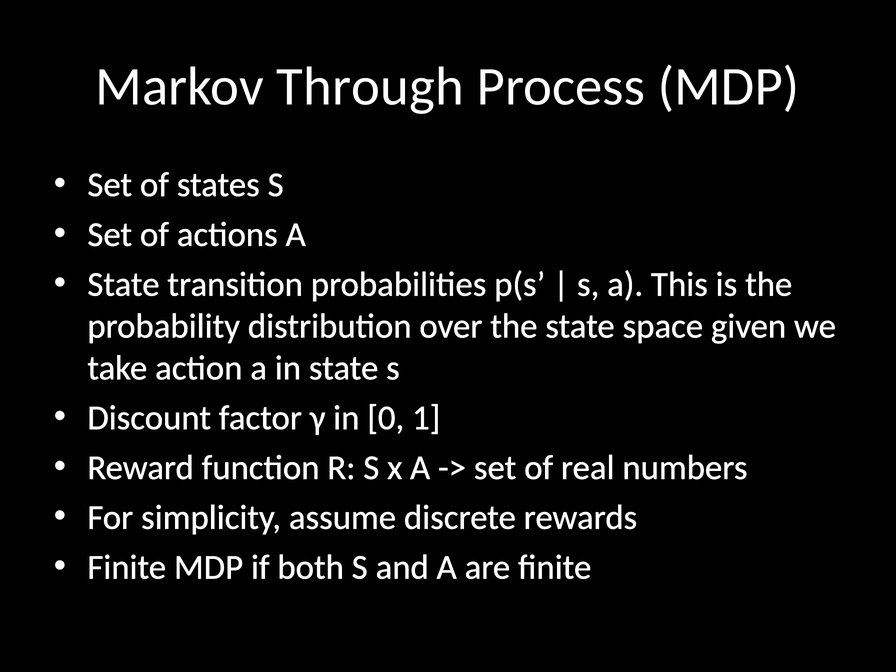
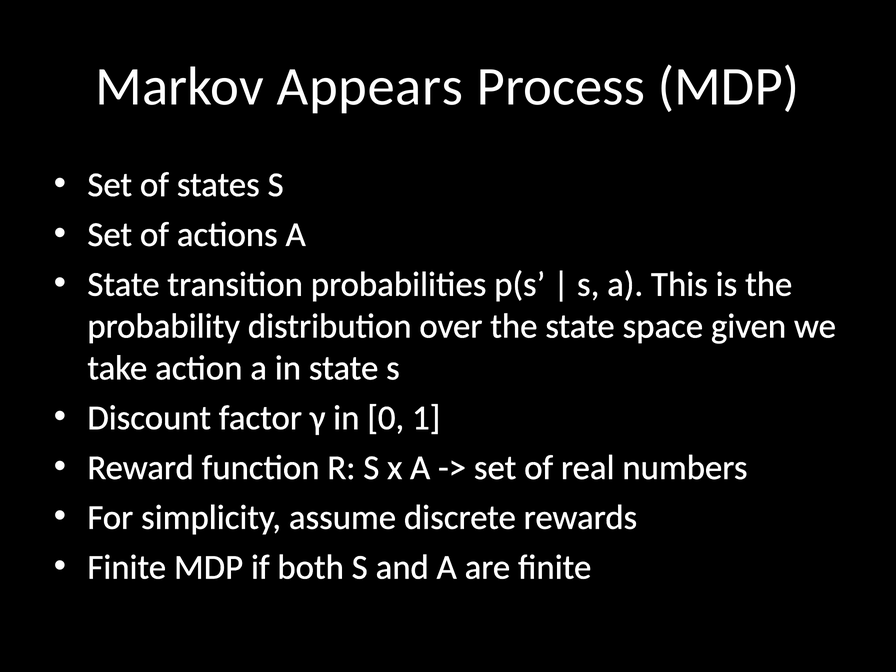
Through: Through -> Appears
